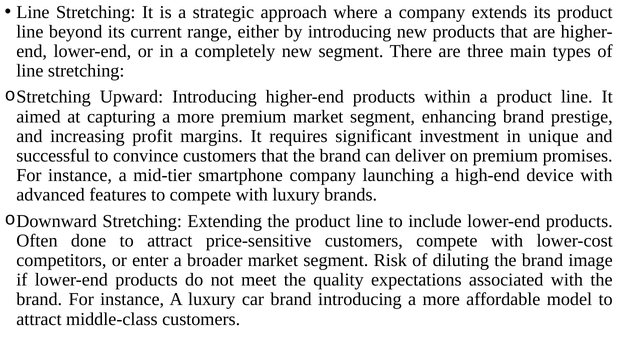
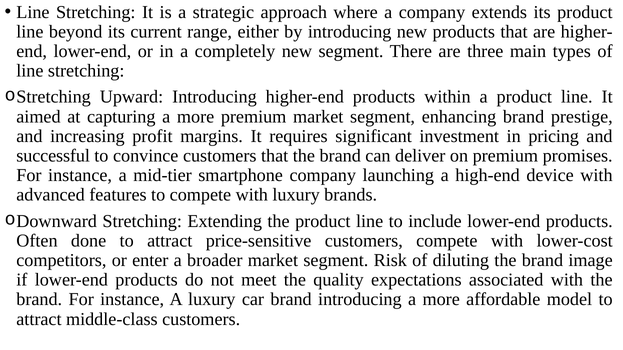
unique: unique -> pricing
